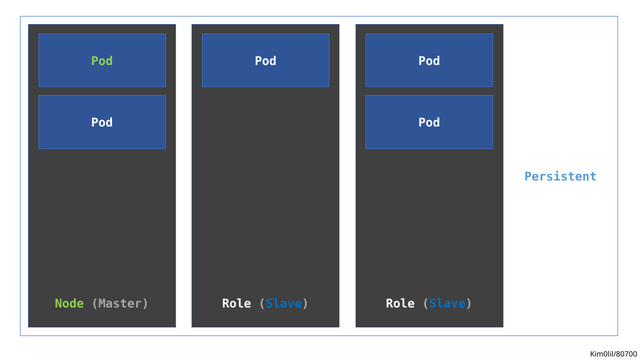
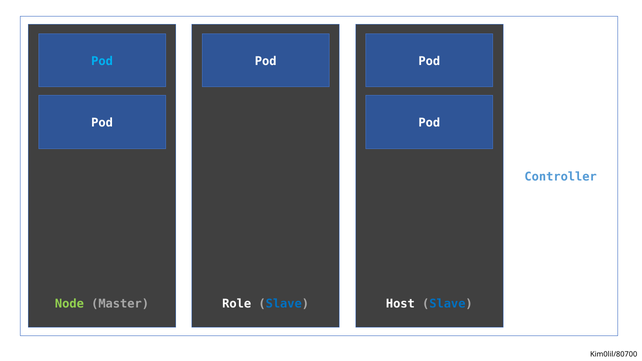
Pod at (102, 61) colour: light green -> light blue
Persistent: Persistent -> Controller
Slave Role: Role -> Host
